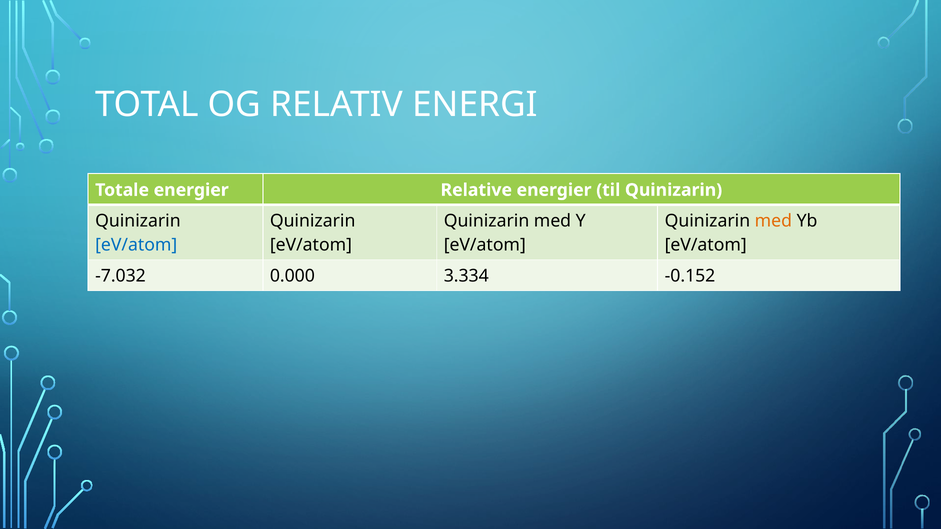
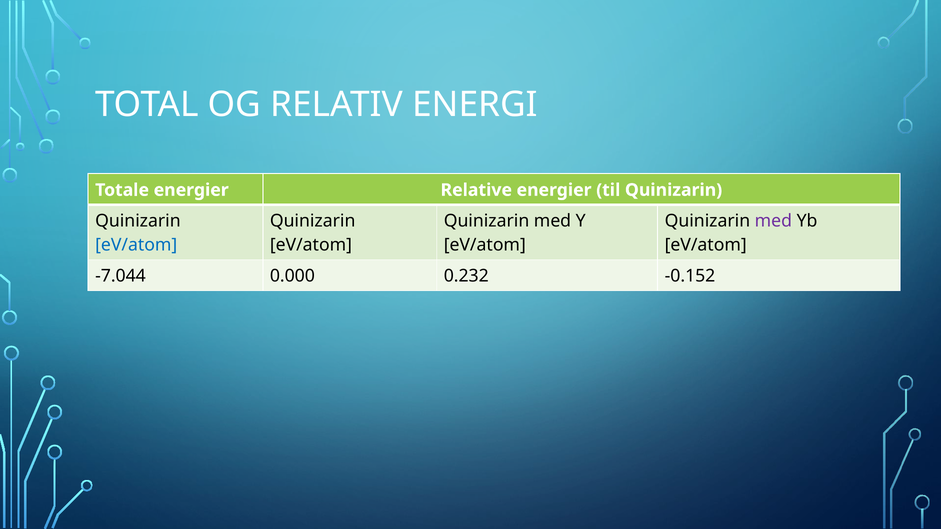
med at (773, 221) colour: orange -> purple
-7.032: -7.032 -> -7.044
3.334: 3.334 -> 0.232
